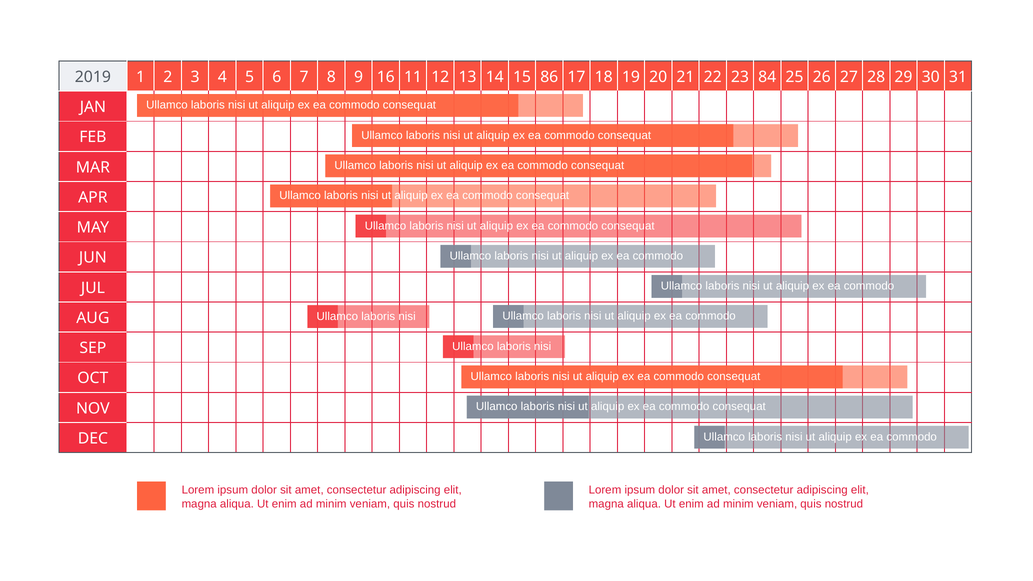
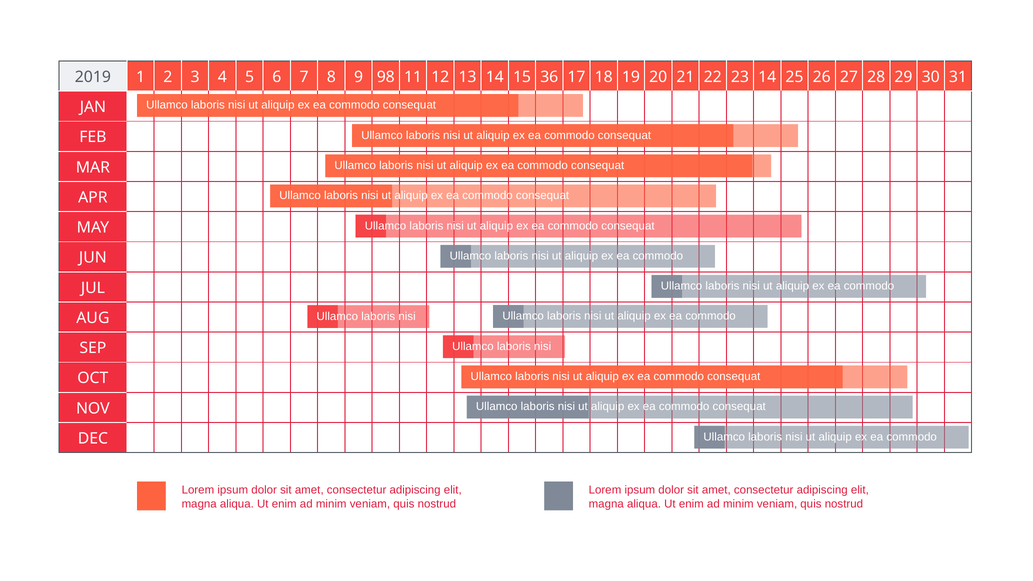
16: 16 -> 98
86: 86 -> 36
23 84: 84 -> 14
